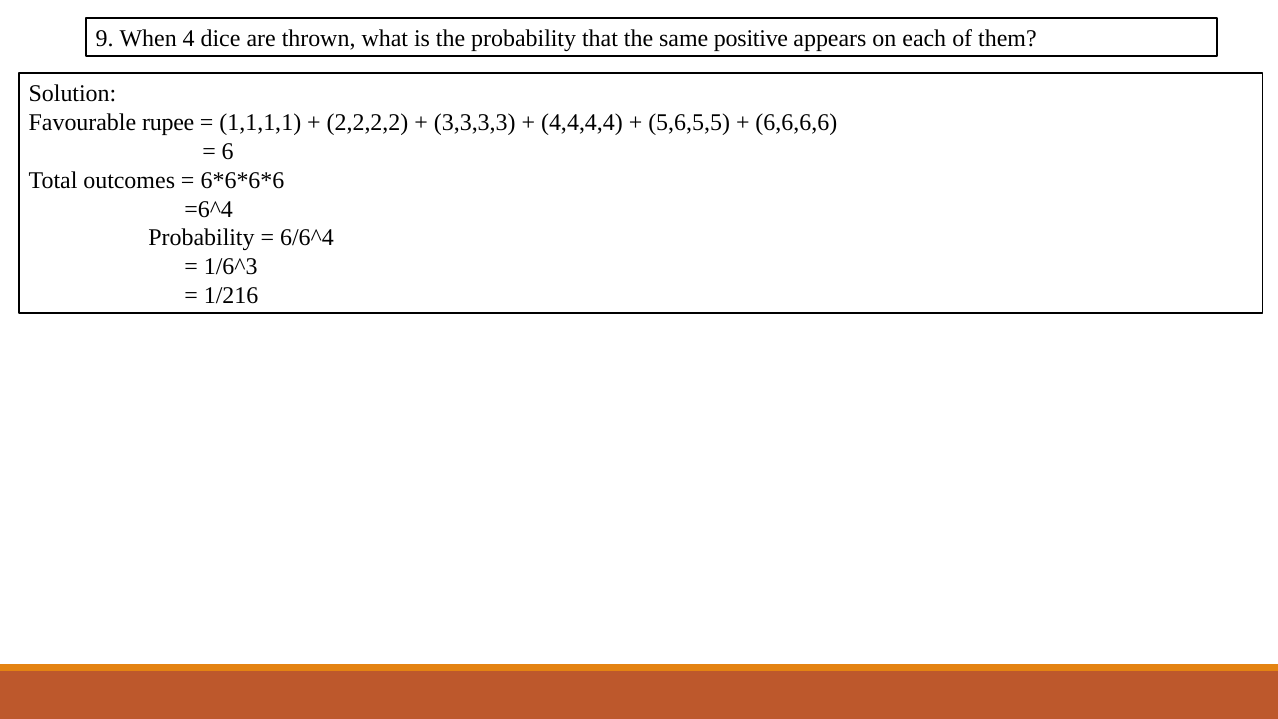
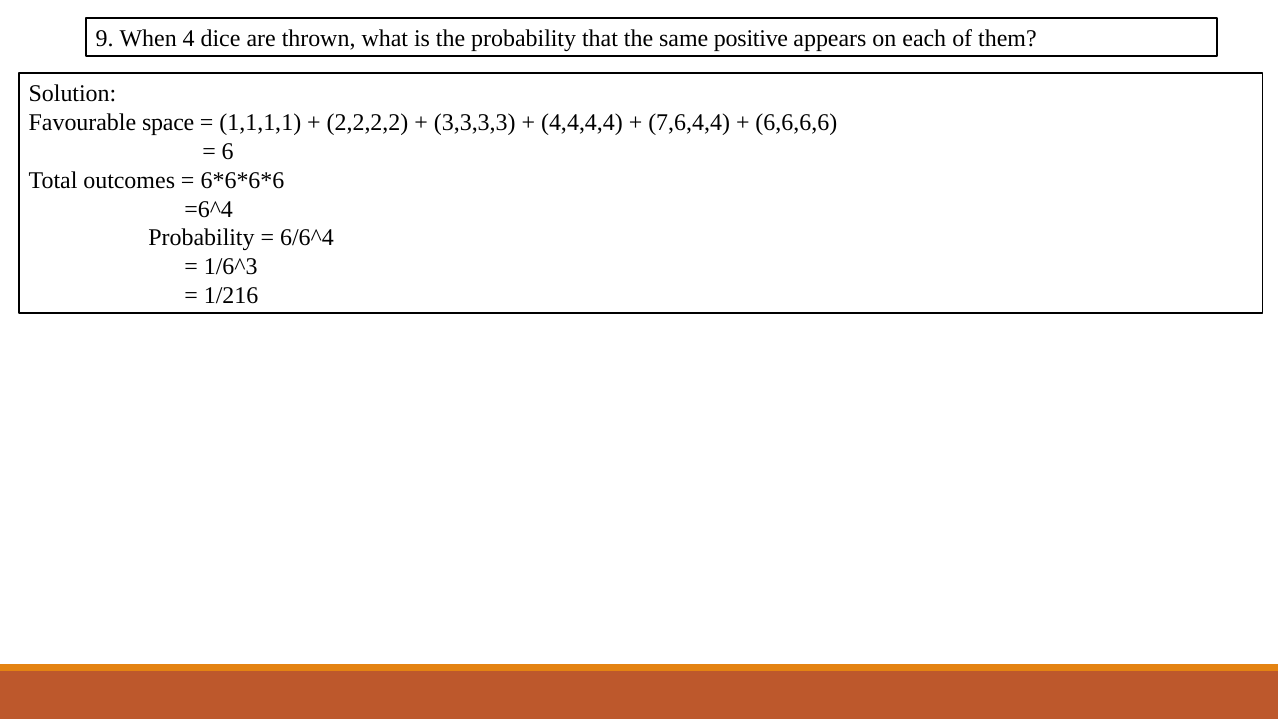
rupee: rupee -> space
5,6,5,5: 5,6,5,5 -> 7,6,4,4
